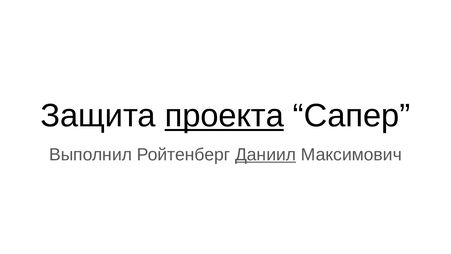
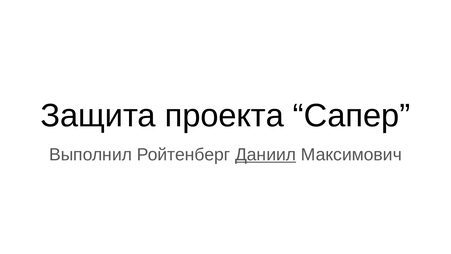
проекта underline: present -> none
